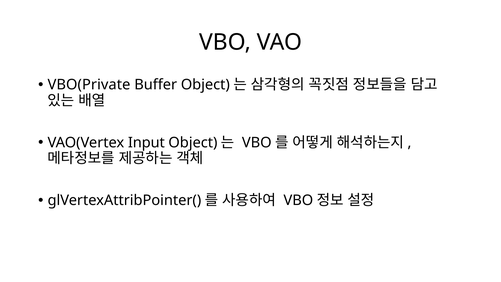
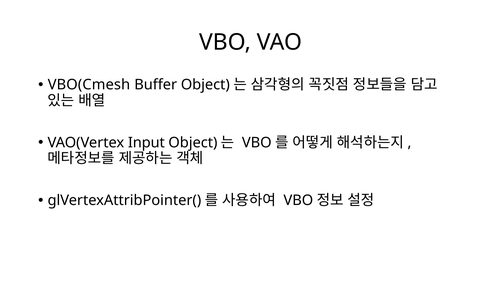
VBO(Private: VBO(Private -> VBO(Cmesh
